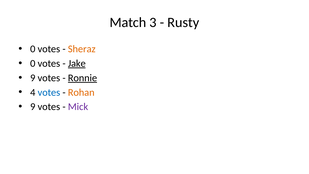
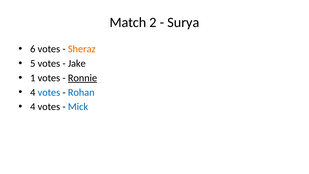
3: 3 -> 2
Rusty: Rusty -> Surya
0 at (33, 49): 0 -> 6
0 at (33, 63): 0 -> 5
Jake underline: present -> none
9 at (33, 78): 9 -> 1
Rohan colour: orange -> blue
9 at (33, 107): 9 -> 4
Mick colour: purple -> blue
